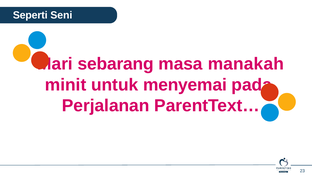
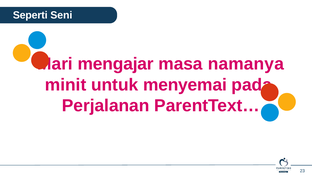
sebarang: sebarang -> mengajar
manakah: manakah -> namanya
